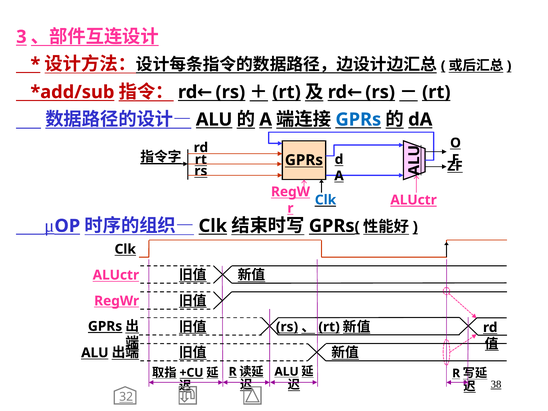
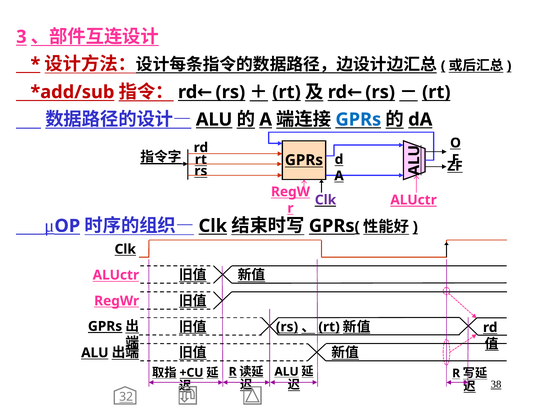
Clk at (326, 200) colour: blue -> purple
